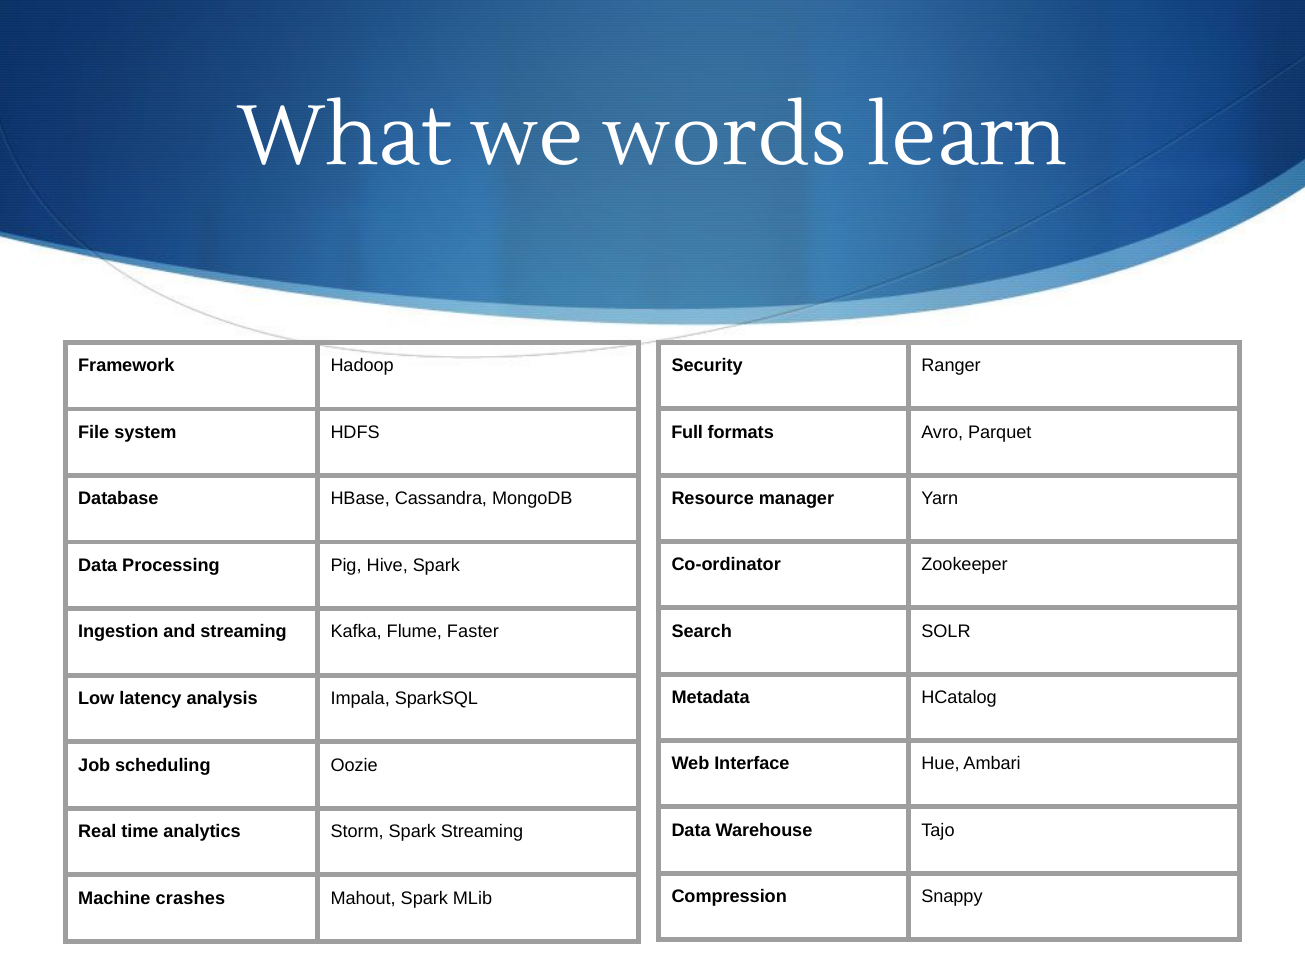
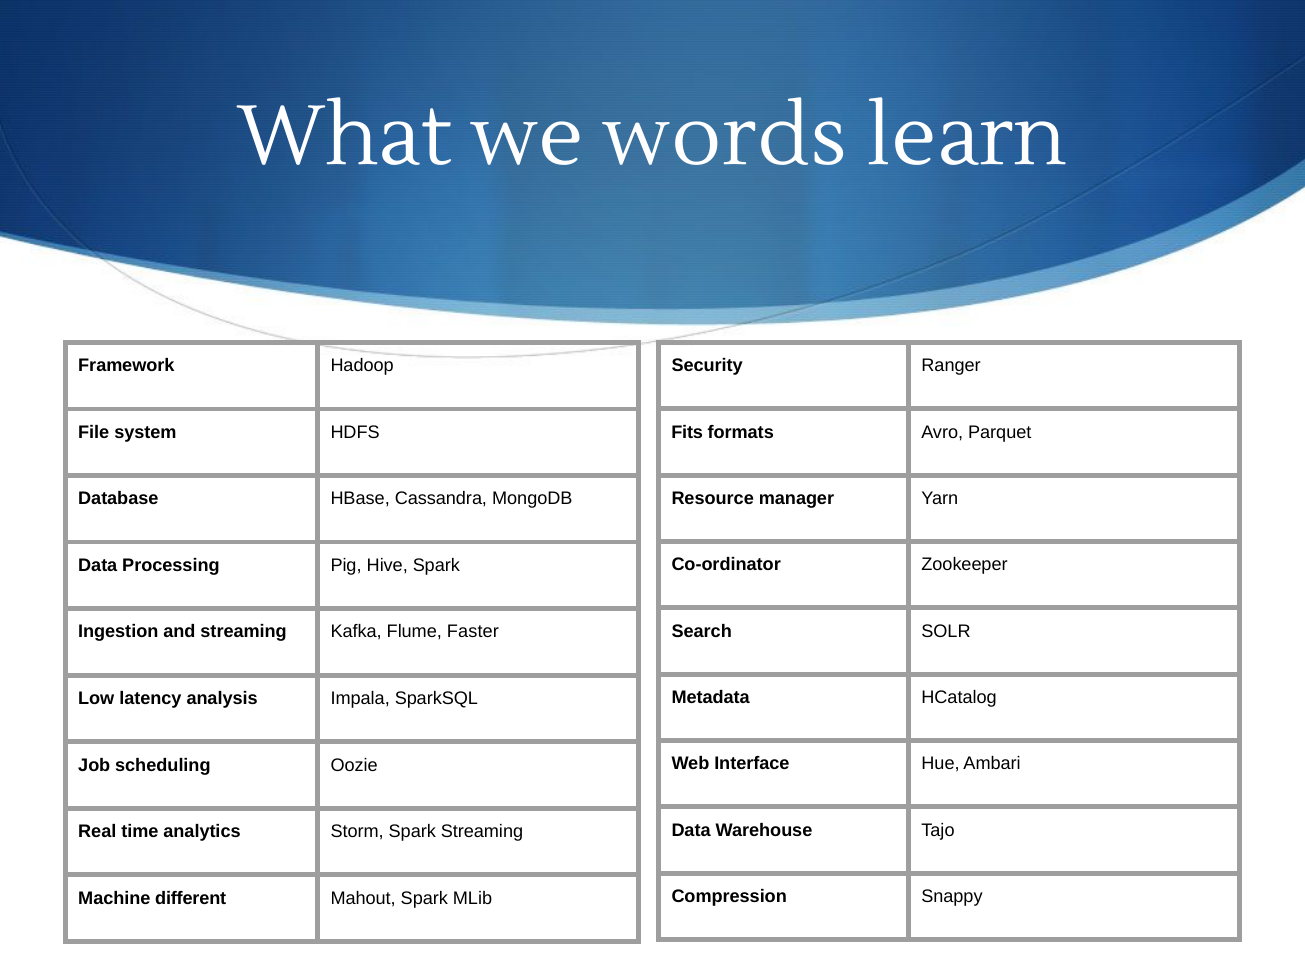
Full: Full -> Fits
crashes: crashes -> different
